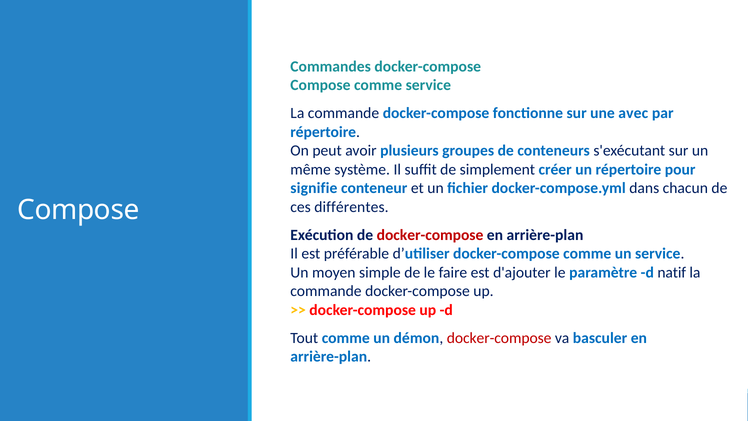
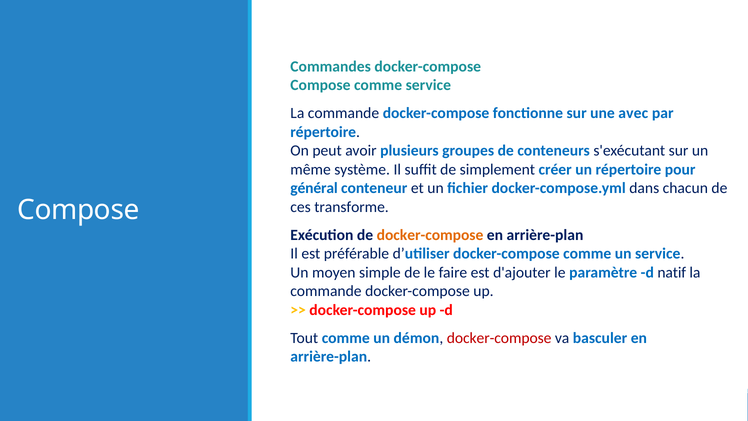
signifie: signifie -> général
différentes: différentes -> transforme
docker-compose at (430, 235) colour: red -> orange
